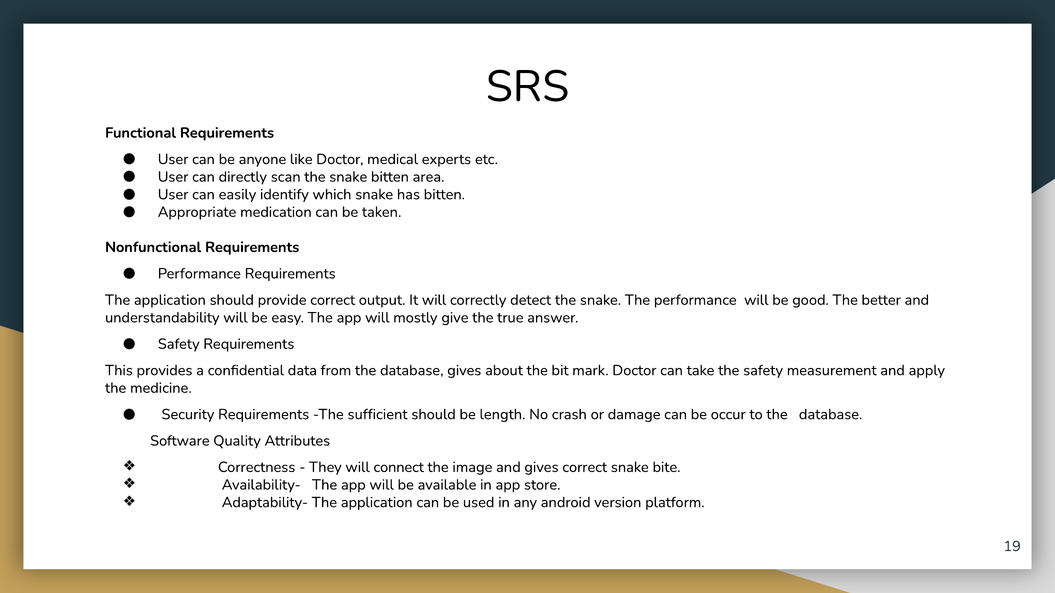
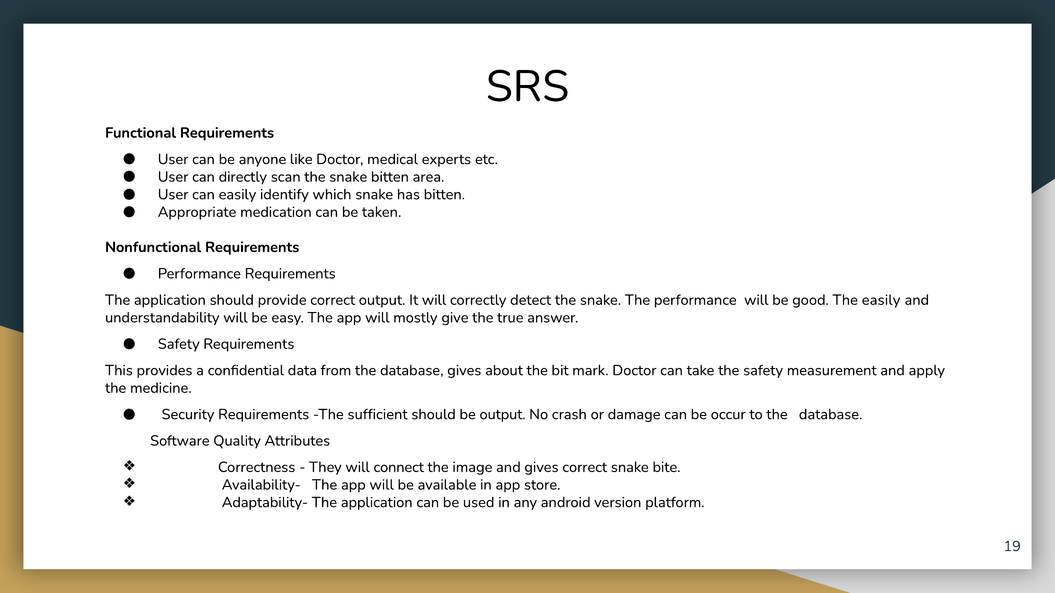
The better: better -> easily
be length: length -> output
